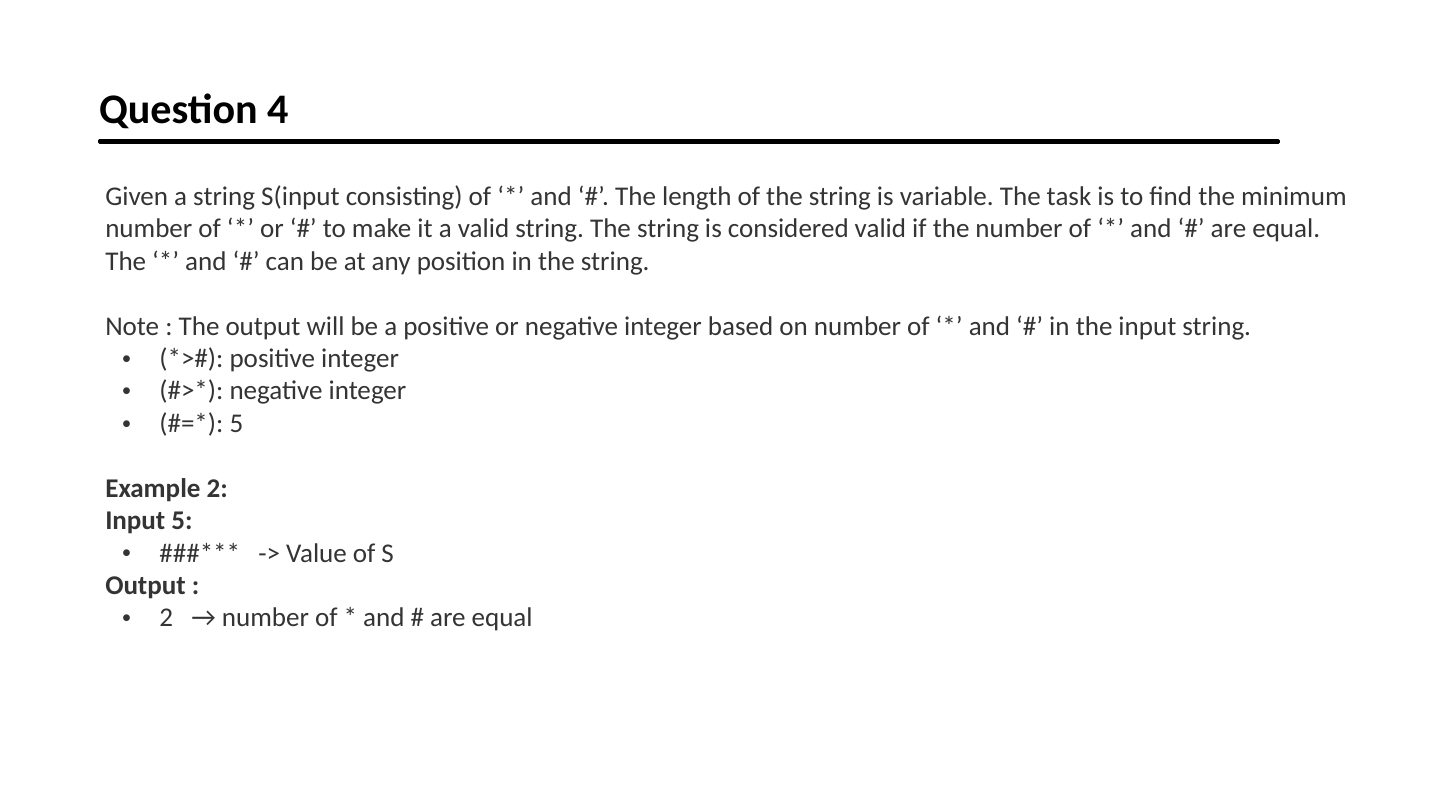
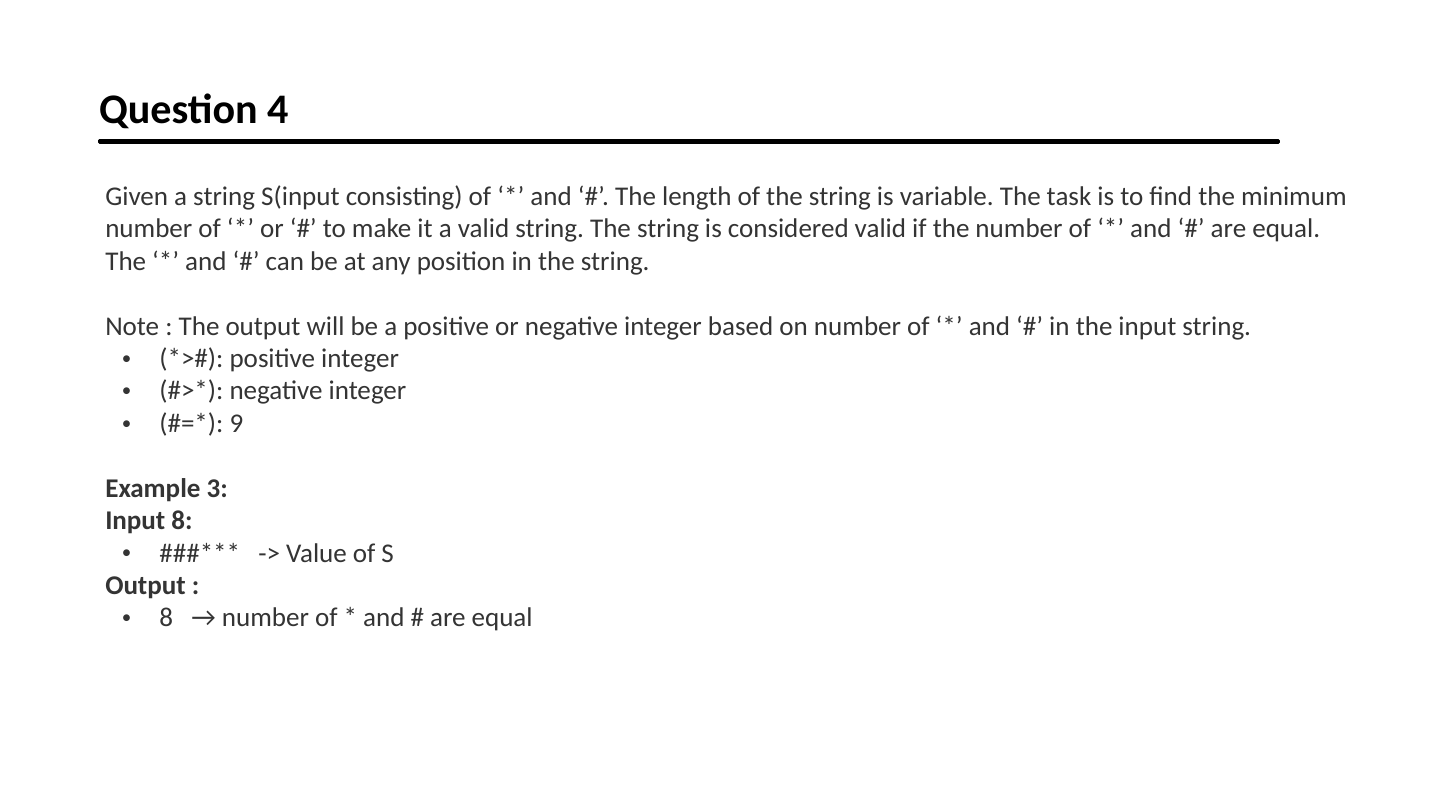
5 at (236, 424): 5 -> 9
Example 2: 2 -> 3
Input 5: 5 -> 8
2 at (166, 619): 2 -> 8
